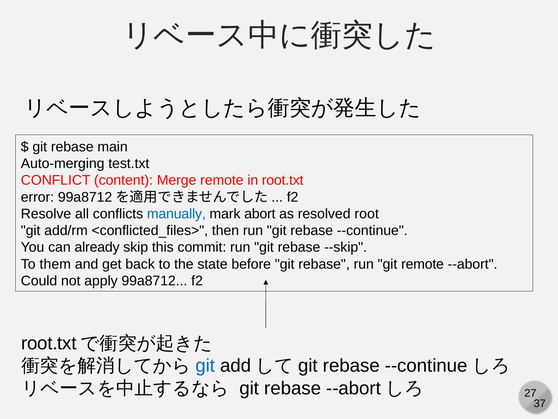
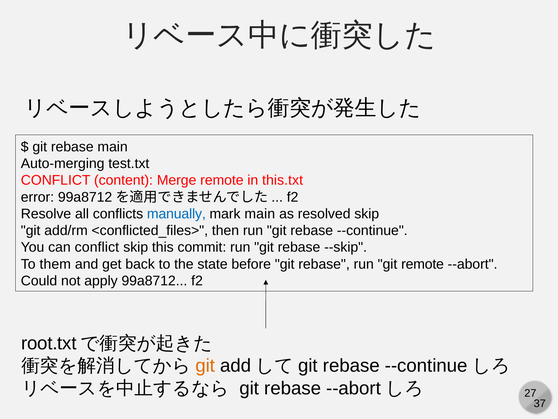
in root.txt: root.txt -> this.txt
mark abort: abort -> main
resolved root: root -> skip
can already: already -> conflict
git at (205, 365) colour: blue -> orange
